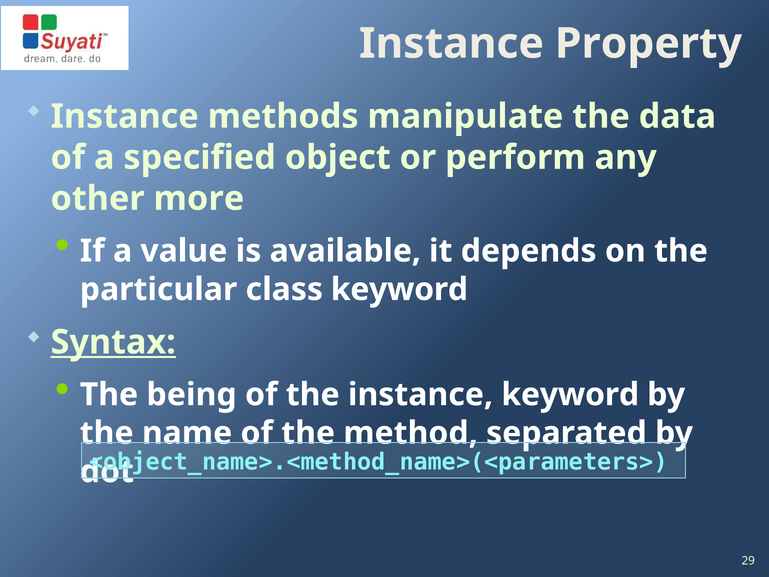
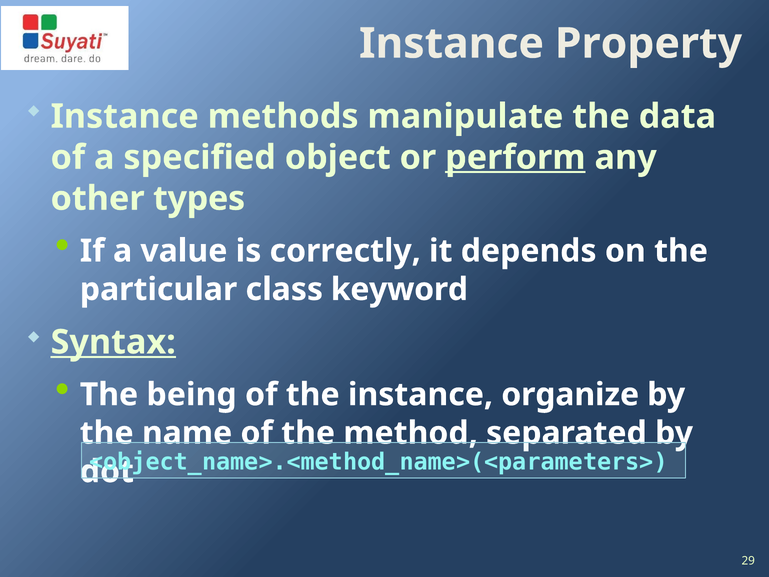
perform underline: none -> present
more: more -> types
available: available -> correctly
instance keyword: keyword -> organize
